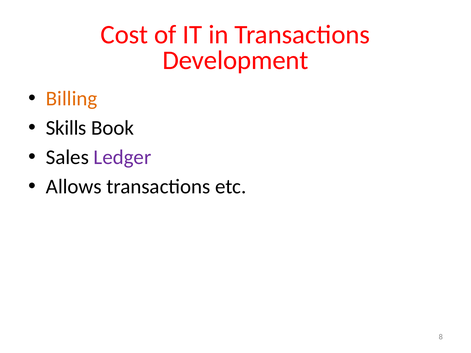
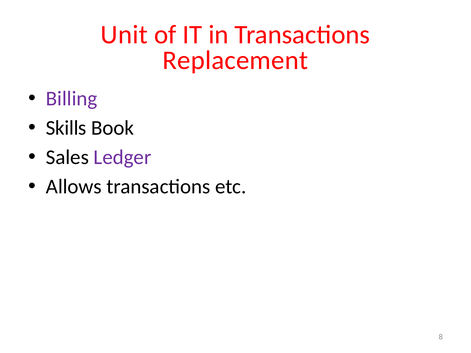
Cost: Cost -> Unit
Development: Development -> Replacement
Billing colour: orange -> purple
